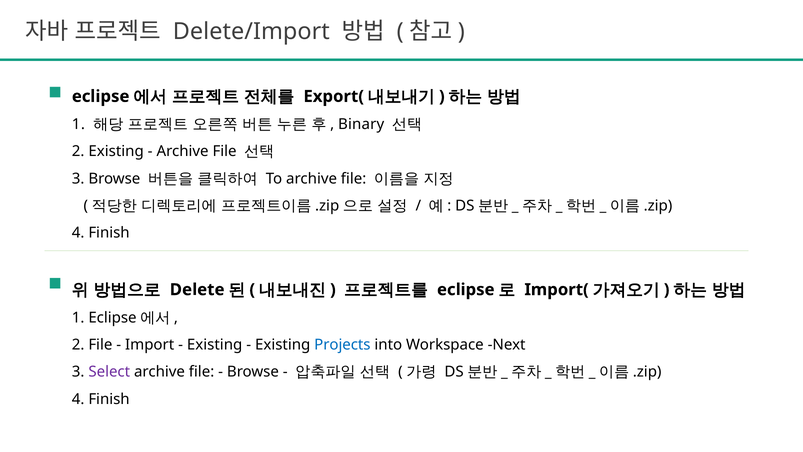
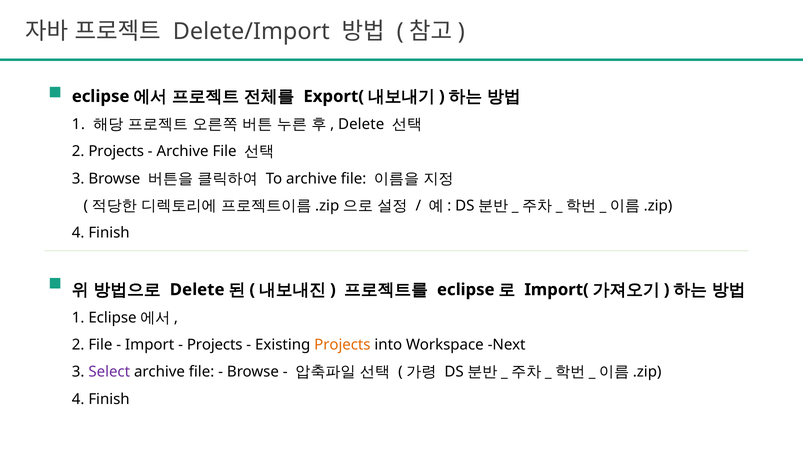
Binary at (361, 124): Binary -> Delete
Existing at (116, 151): Existing -> Projects
Existing at (215, 345): Existing -> Projects
Projects at (342, 345) colour: blue -> orange
